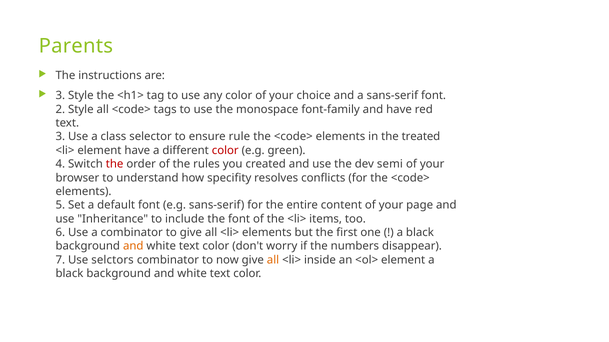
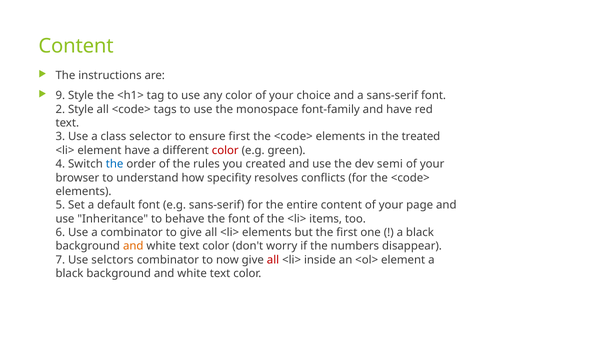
Parents at (76, 46): Parents -> Content
3 at (60, 96): 3 -> 9
ensure rule: rule -> first
the at (115, 164) colour: red -> blue
include: include -> behave
all at (273, 260) colour: orange -> red
